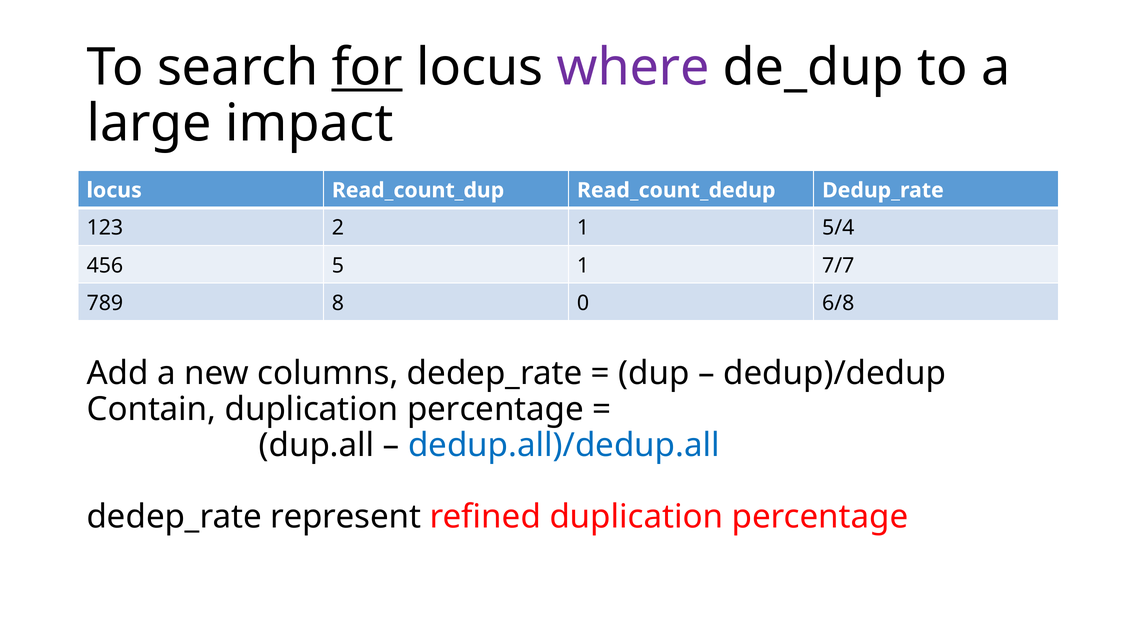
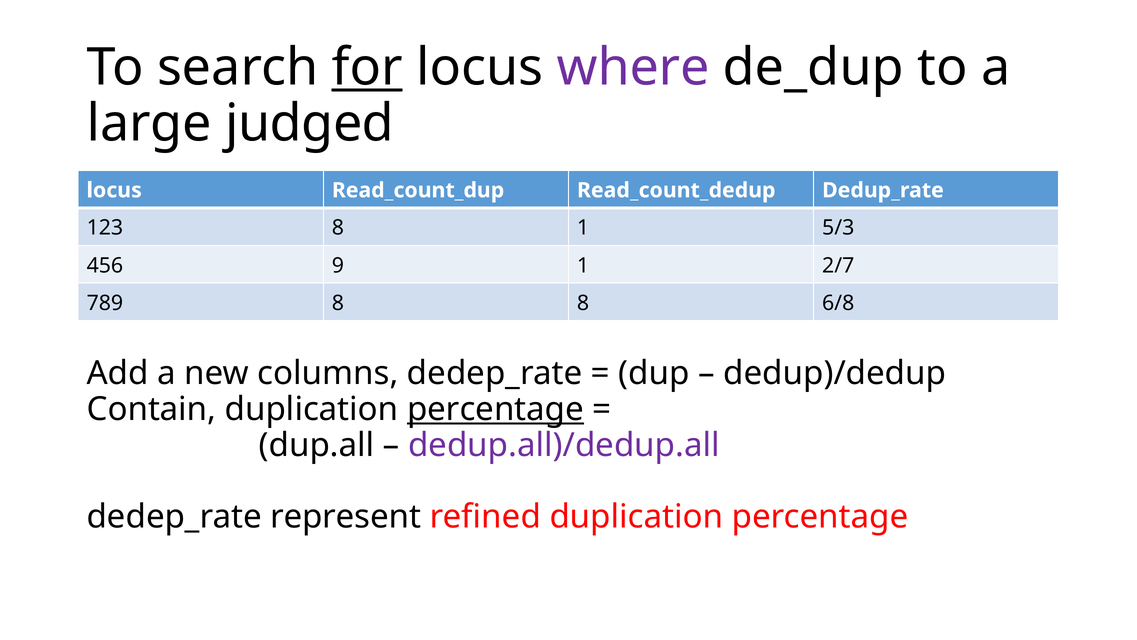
impact: impact -> judged
123 2: 2 -> 8
5/4: 5/4 -> 5/3
5: 5 -> 9
7/7: 7/7 -> 2/7
8 0: 0 -> 8
percentage at (495, 409) underline: none -> present
dedup.all)/dedup.all colour: blue -> purple
